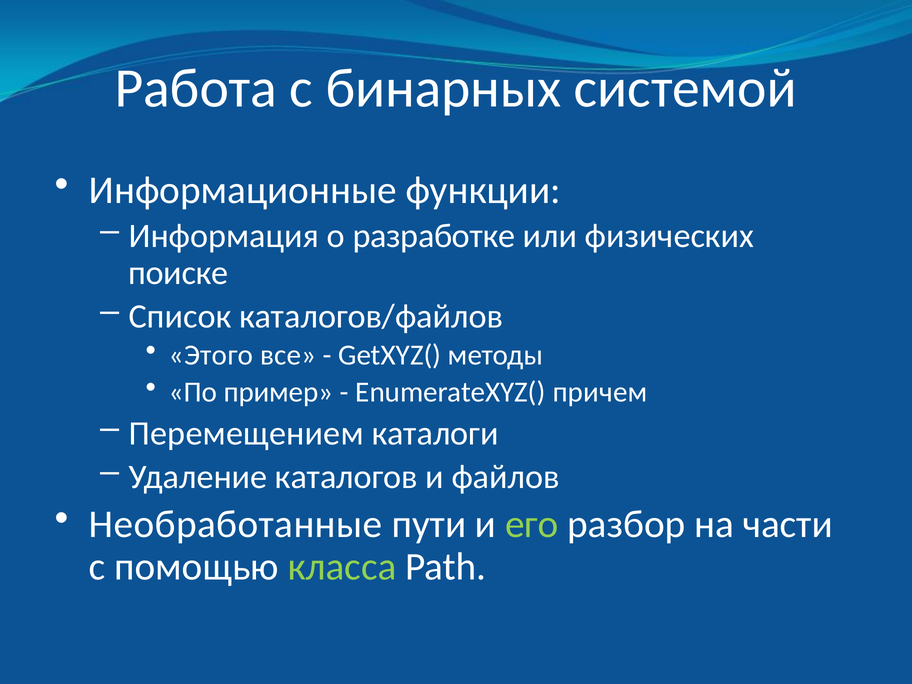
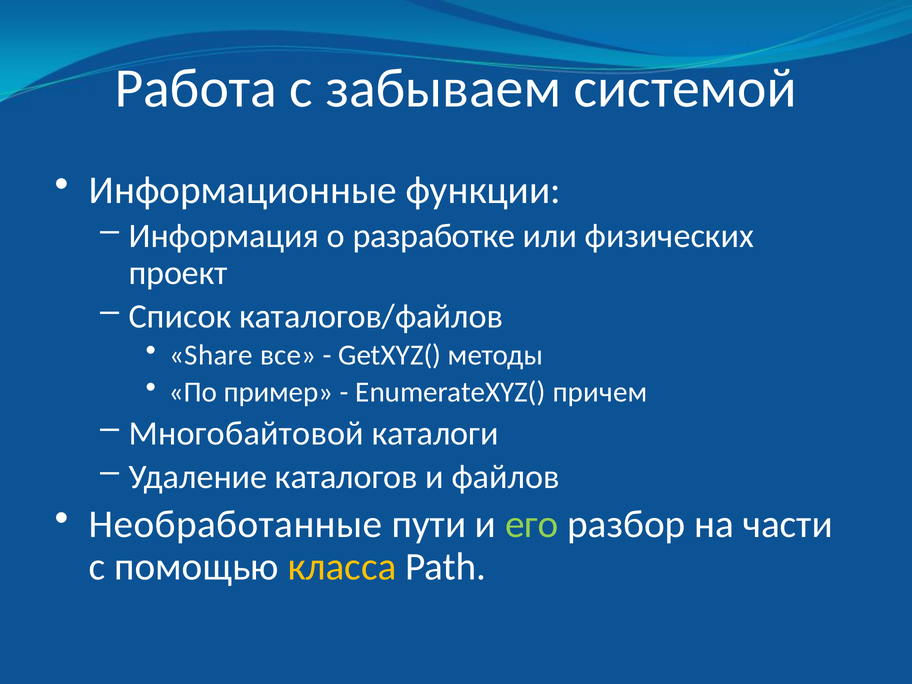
бинарных: бинарных -> забываем
поиске: поиске -> проект
Этого: Этого -> Share
Перемещением: Перемещением -> Многобайтовой
класса colour: light green -> yellow
